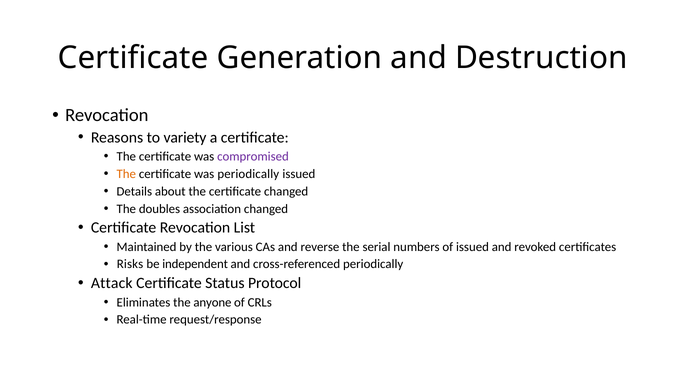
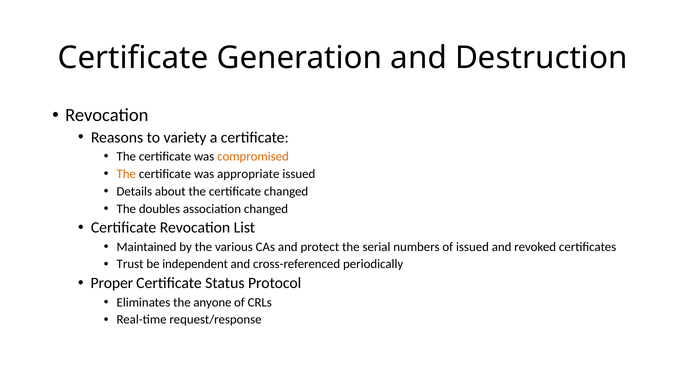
compromised colour: purple -> orange
was periodically: periodically -> appropriate
reverse: reverse -> protect
Risks: Risks -> Trust
Attack: Attack -> Proper
